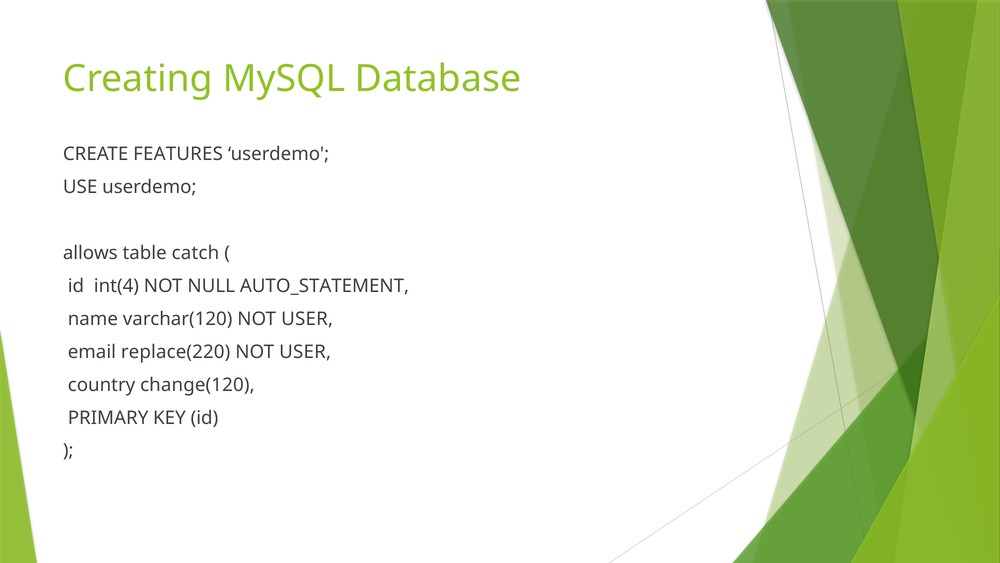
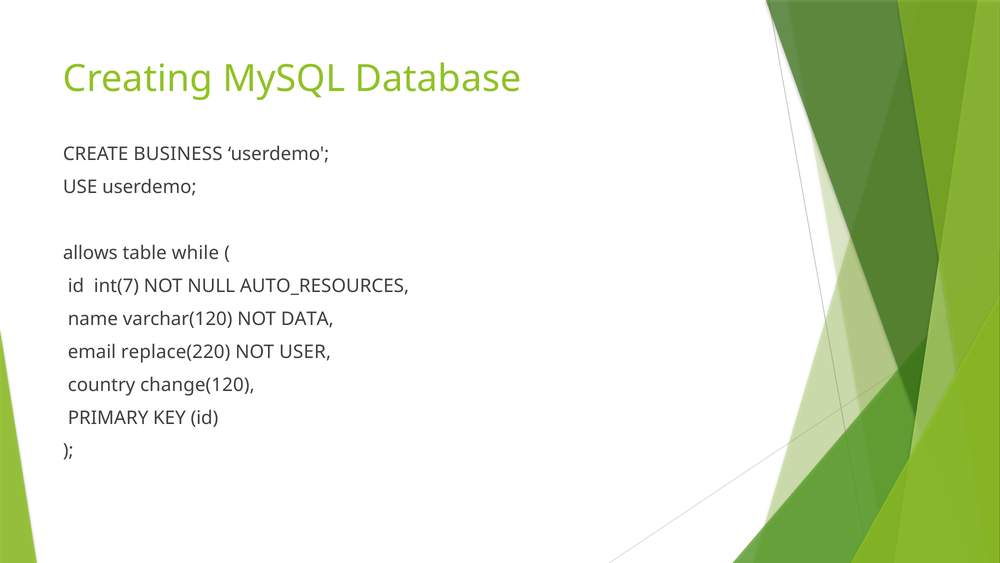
FEATURES: FEATURES -> BUSINESS
catch: catch -> while
int(4: int(4 -> int(7
AUTO_STATEMENT: AUTO_STATEMENT -> AUTO_RESOURCES
varchar(120 NOT USER: USER -> DATA
